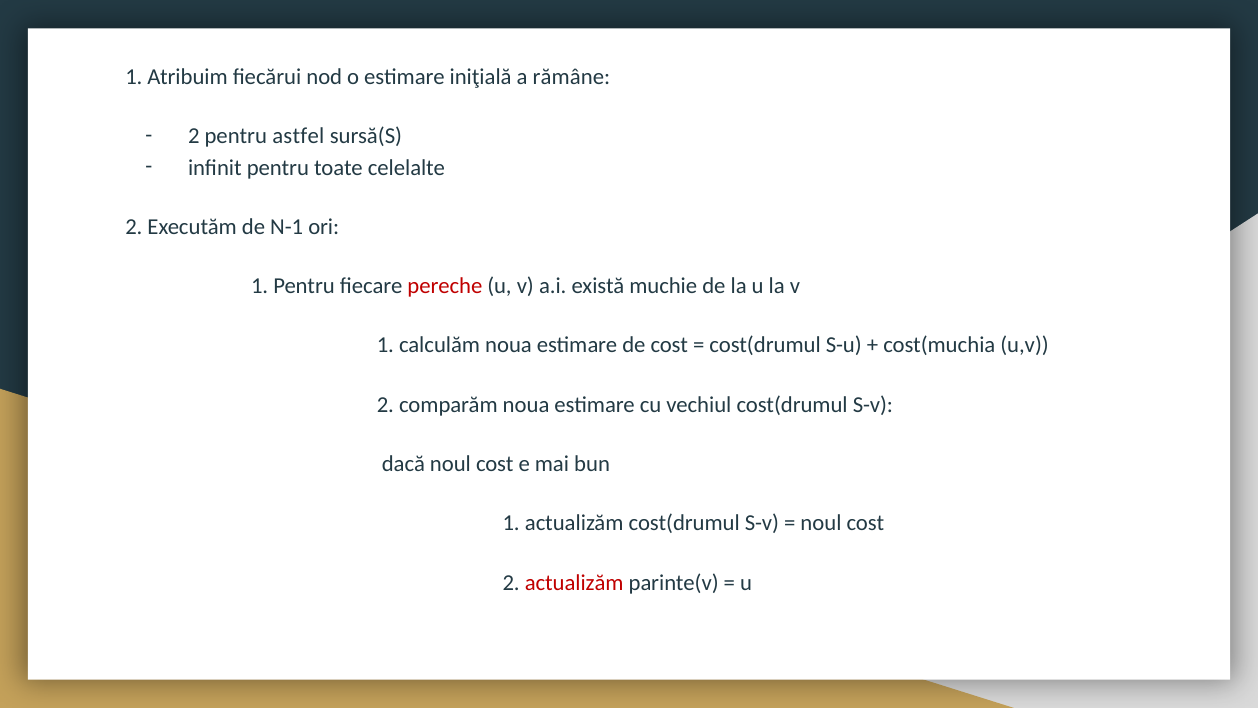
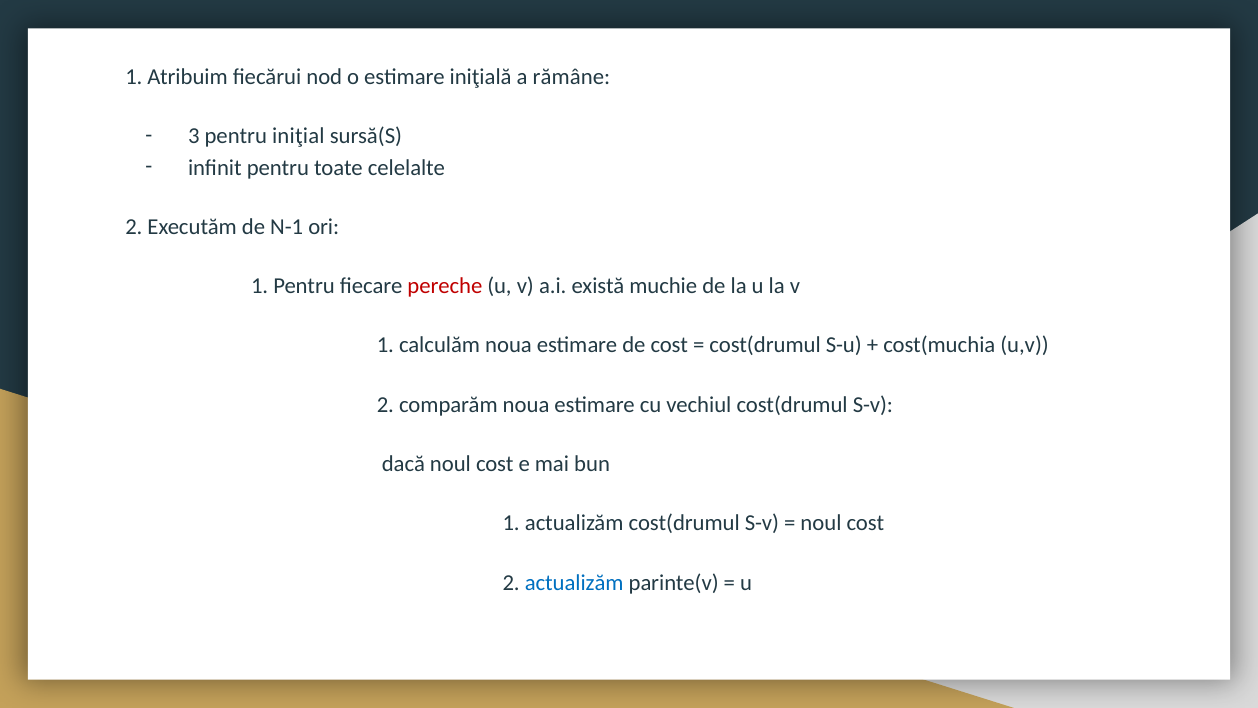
2 at (194, 136): 2 -> 3
astfel: astfel -> iniţial
actualizăm at (574, 582) colour: red -> blue
